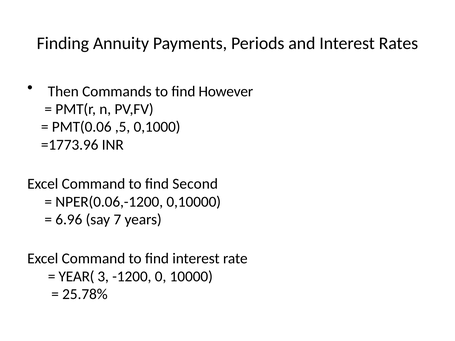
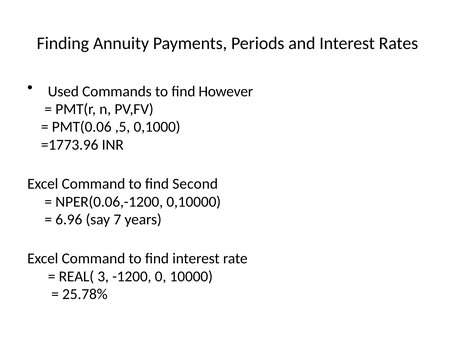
Then: Then -> Used
YEAR(: YEAR( -> REAL(
